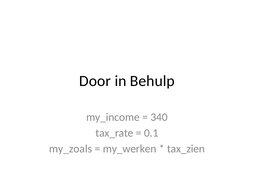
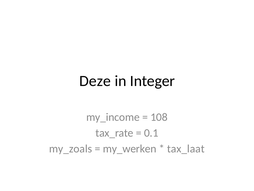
Door: Door -> Deze
Behulp: Behulp -> Integer
340: 340 -> 108
tax_zien: tax_zien -> tax_laat
